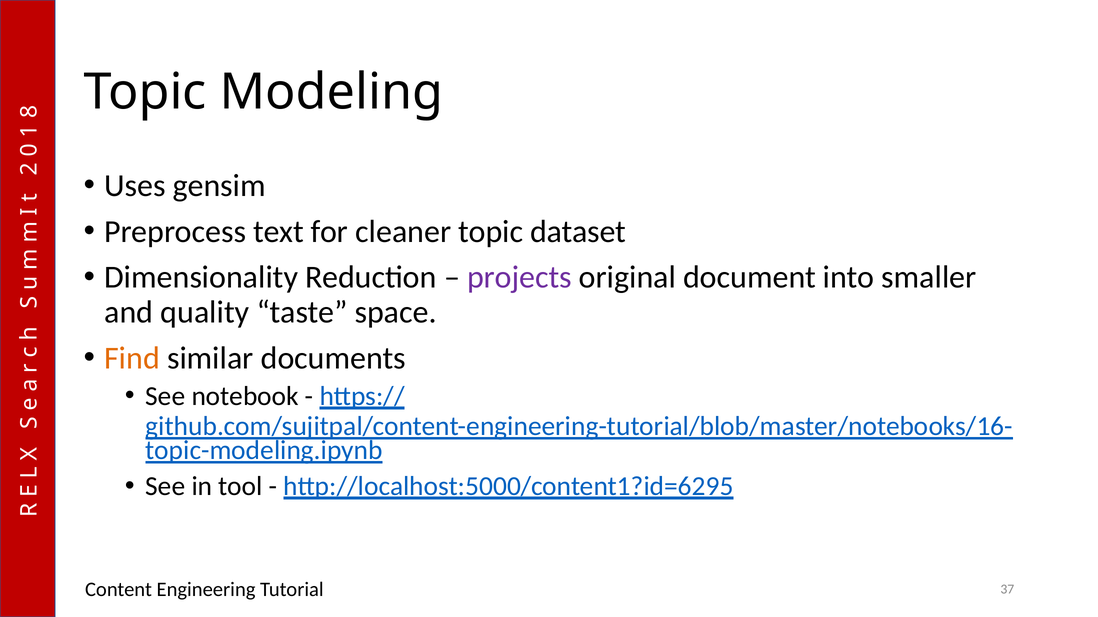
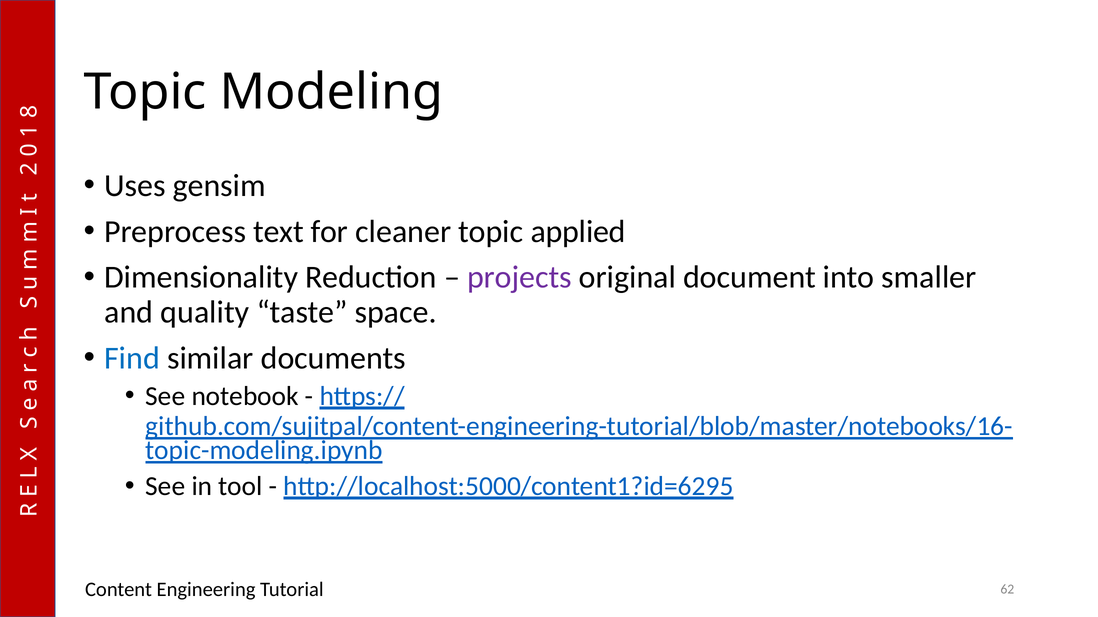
dataset: dataset -> applied
Find colour: orange -> blue
37: 37 -> 62
